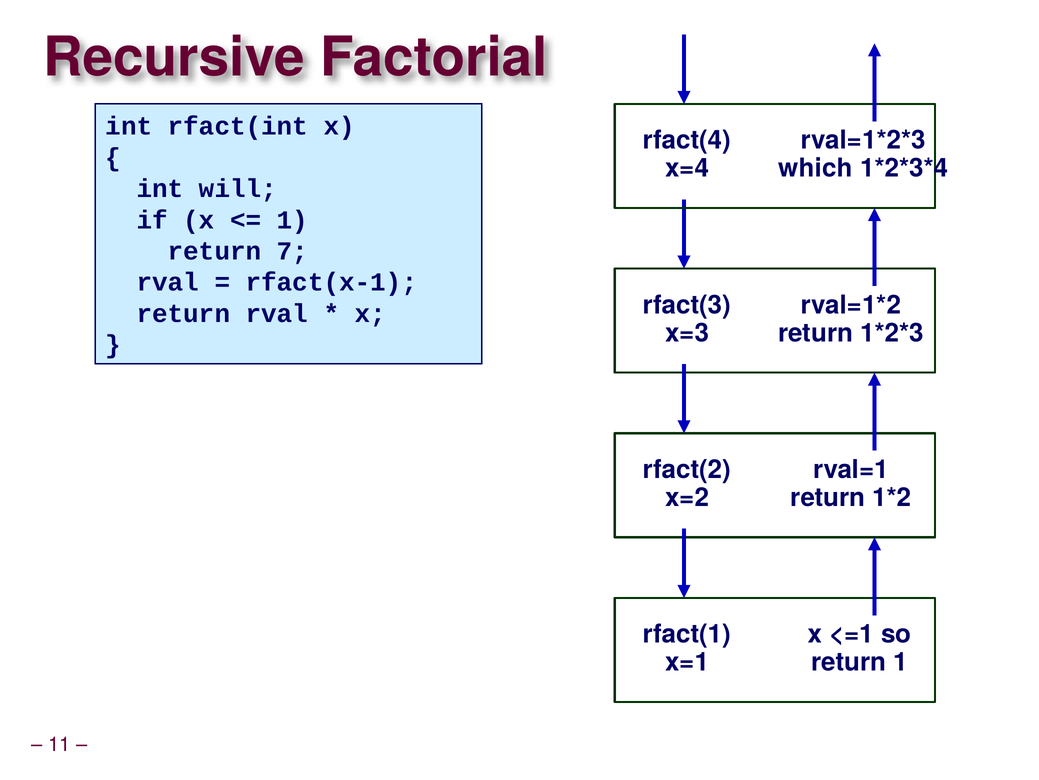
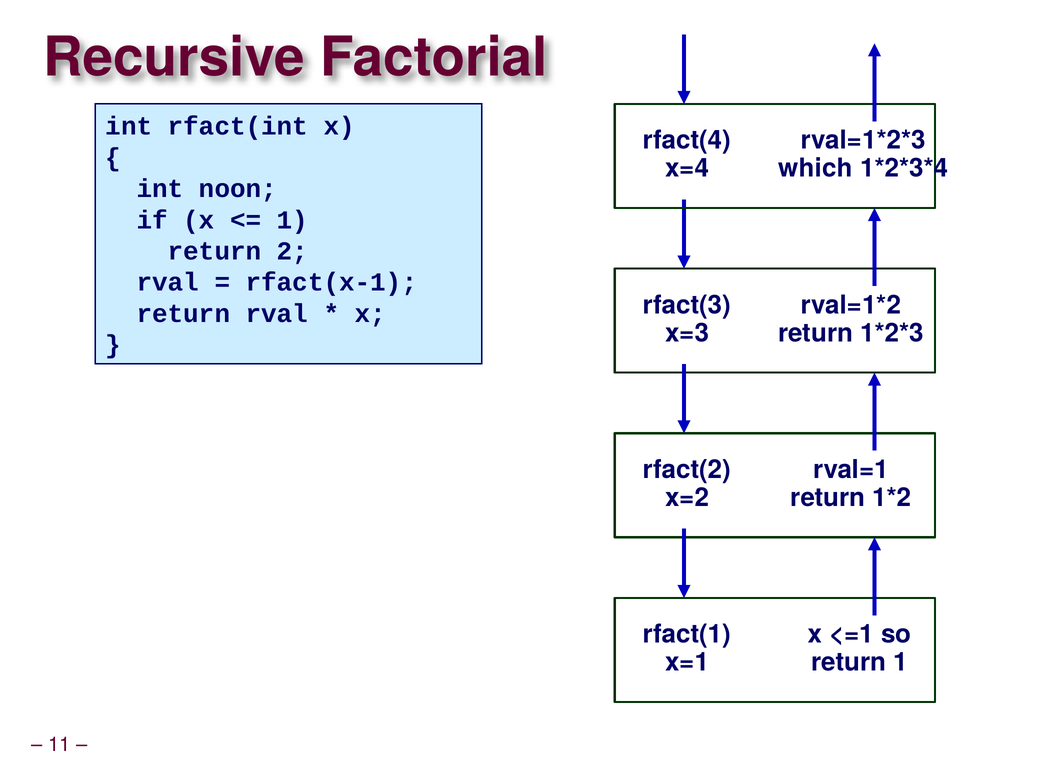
will: will -> noon
7: 7 -> 2
